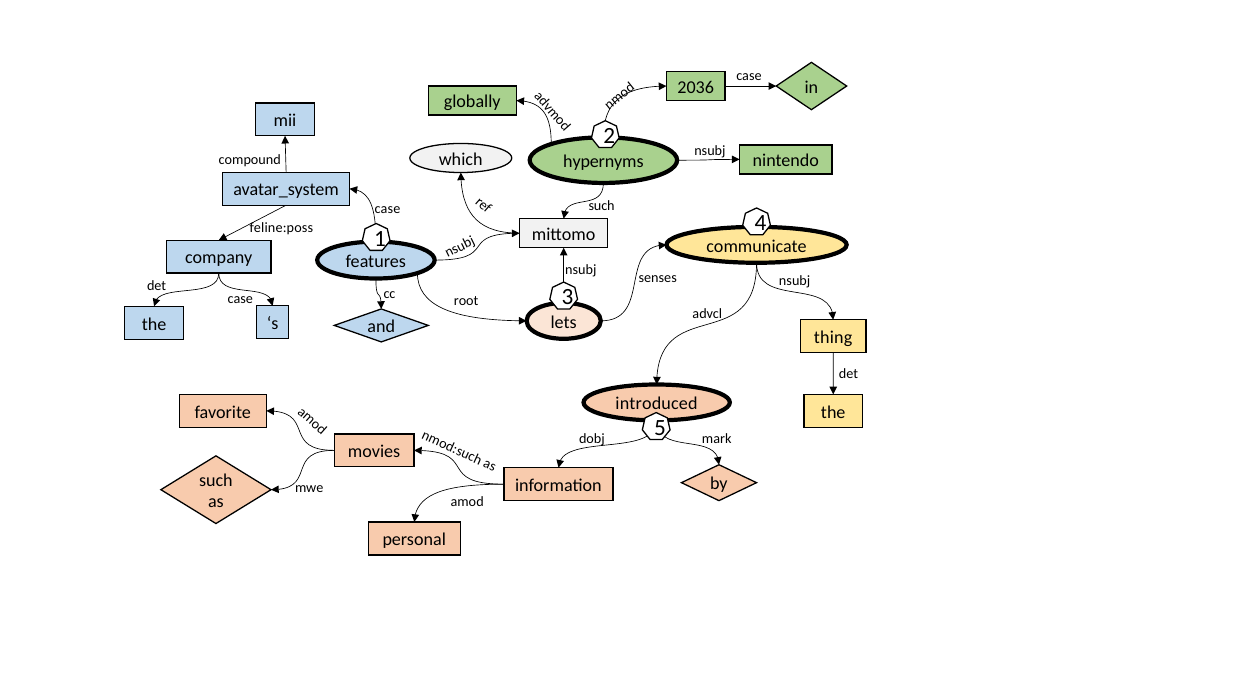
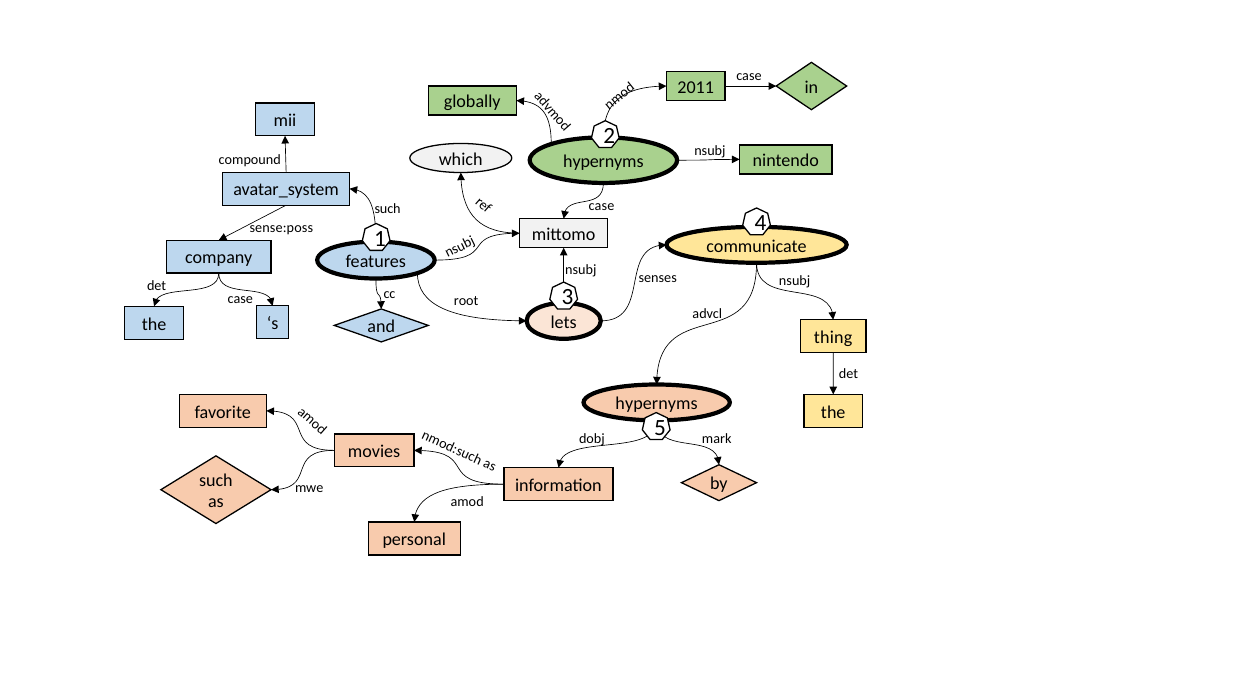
2036: 2036 -> 2011
such at (602, 206): such -> case
case at (387, 209): case -> such
feline:poss: feline:poss -> sense:poss
introduced at (657, 404): introduced -> hypernyms
